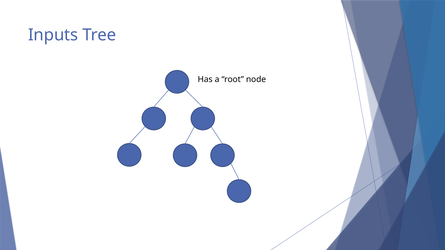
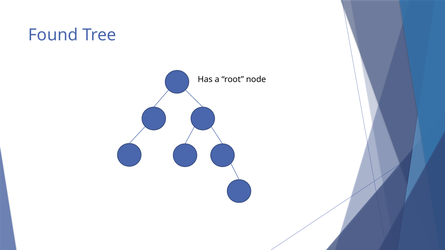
Inputs: Inputs -> Found
